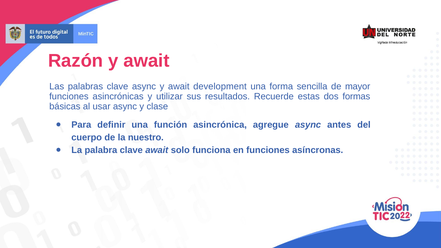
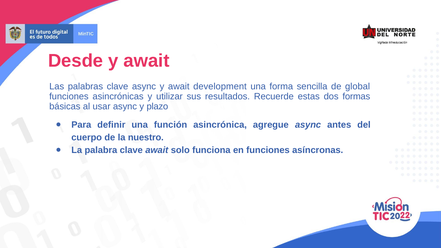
Razón: Razón -> Desde
mayor: mayor -> global
clase: clase -> plazo
